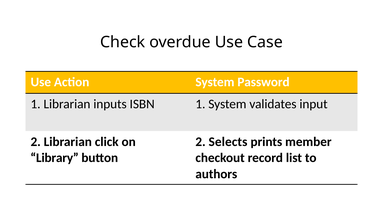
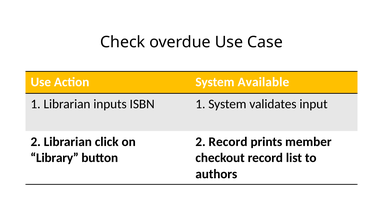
Password: Password -> Available
2 Selects: Selects -> Record
